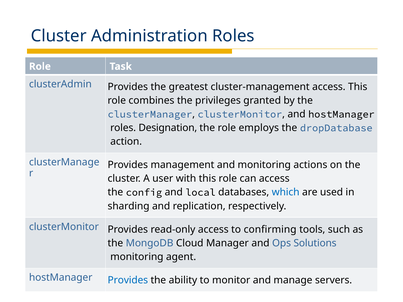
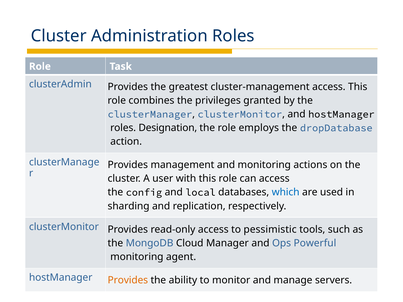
confirming: confirming -> pessimistic
Solutions: Solutions -> Powerful
Provides at (128, 280) colour: blue -> orange
